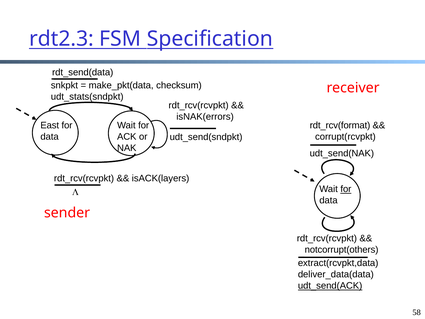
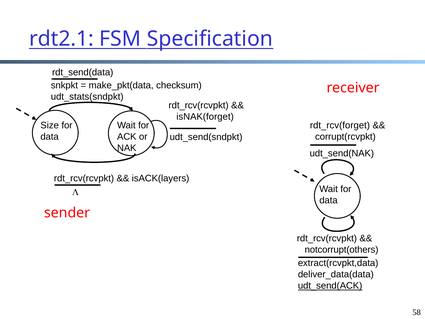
rdt2.3: rdt2.3 -> rdt2.1
isNAK(errors: isNAK(errors -> isNAK(forget
East: East -> Size
rdt_rcv(format: rdt_rcv(format -> rdt_rcv(forget
for at (346, 189) underline: present -> none
